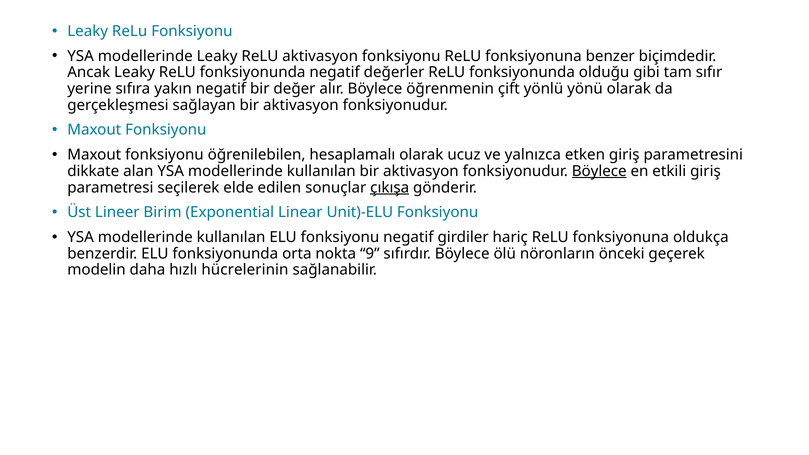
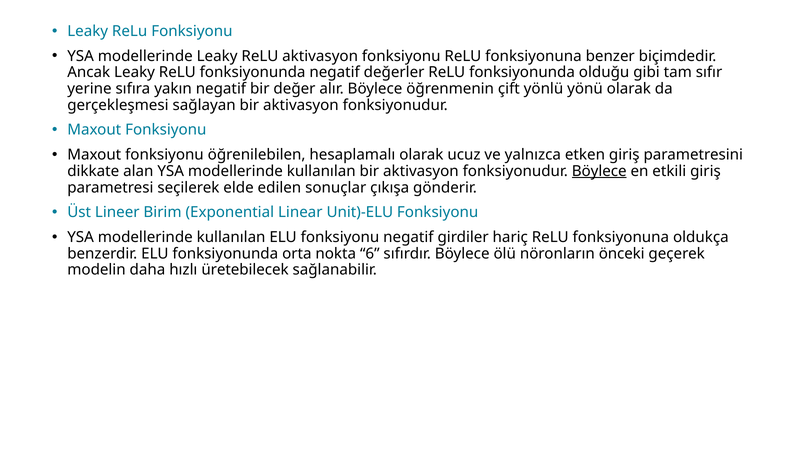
çıkışa underline: present -> none
9: 9 -> 6
hücrelerinin: hücrelerinin -> üretebilecek
